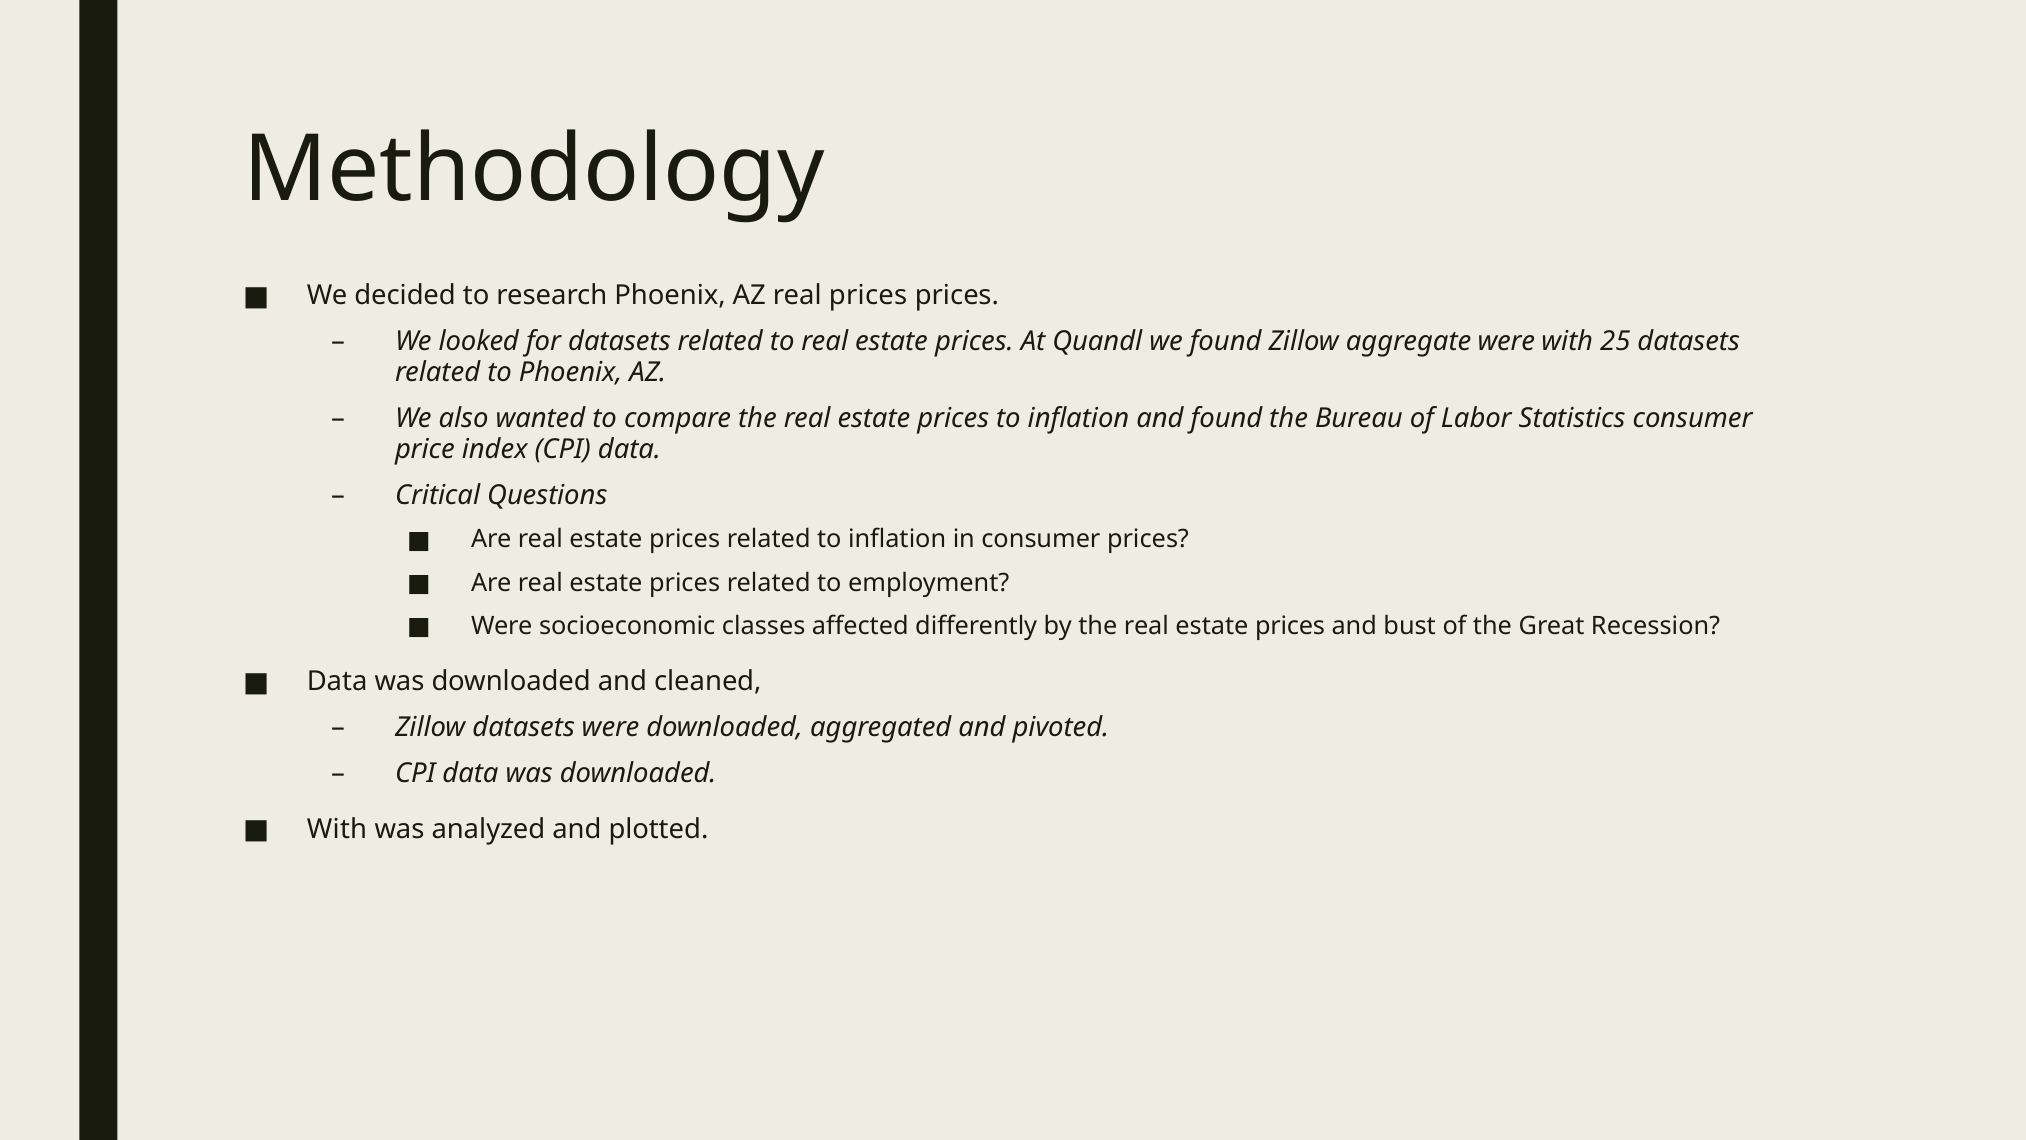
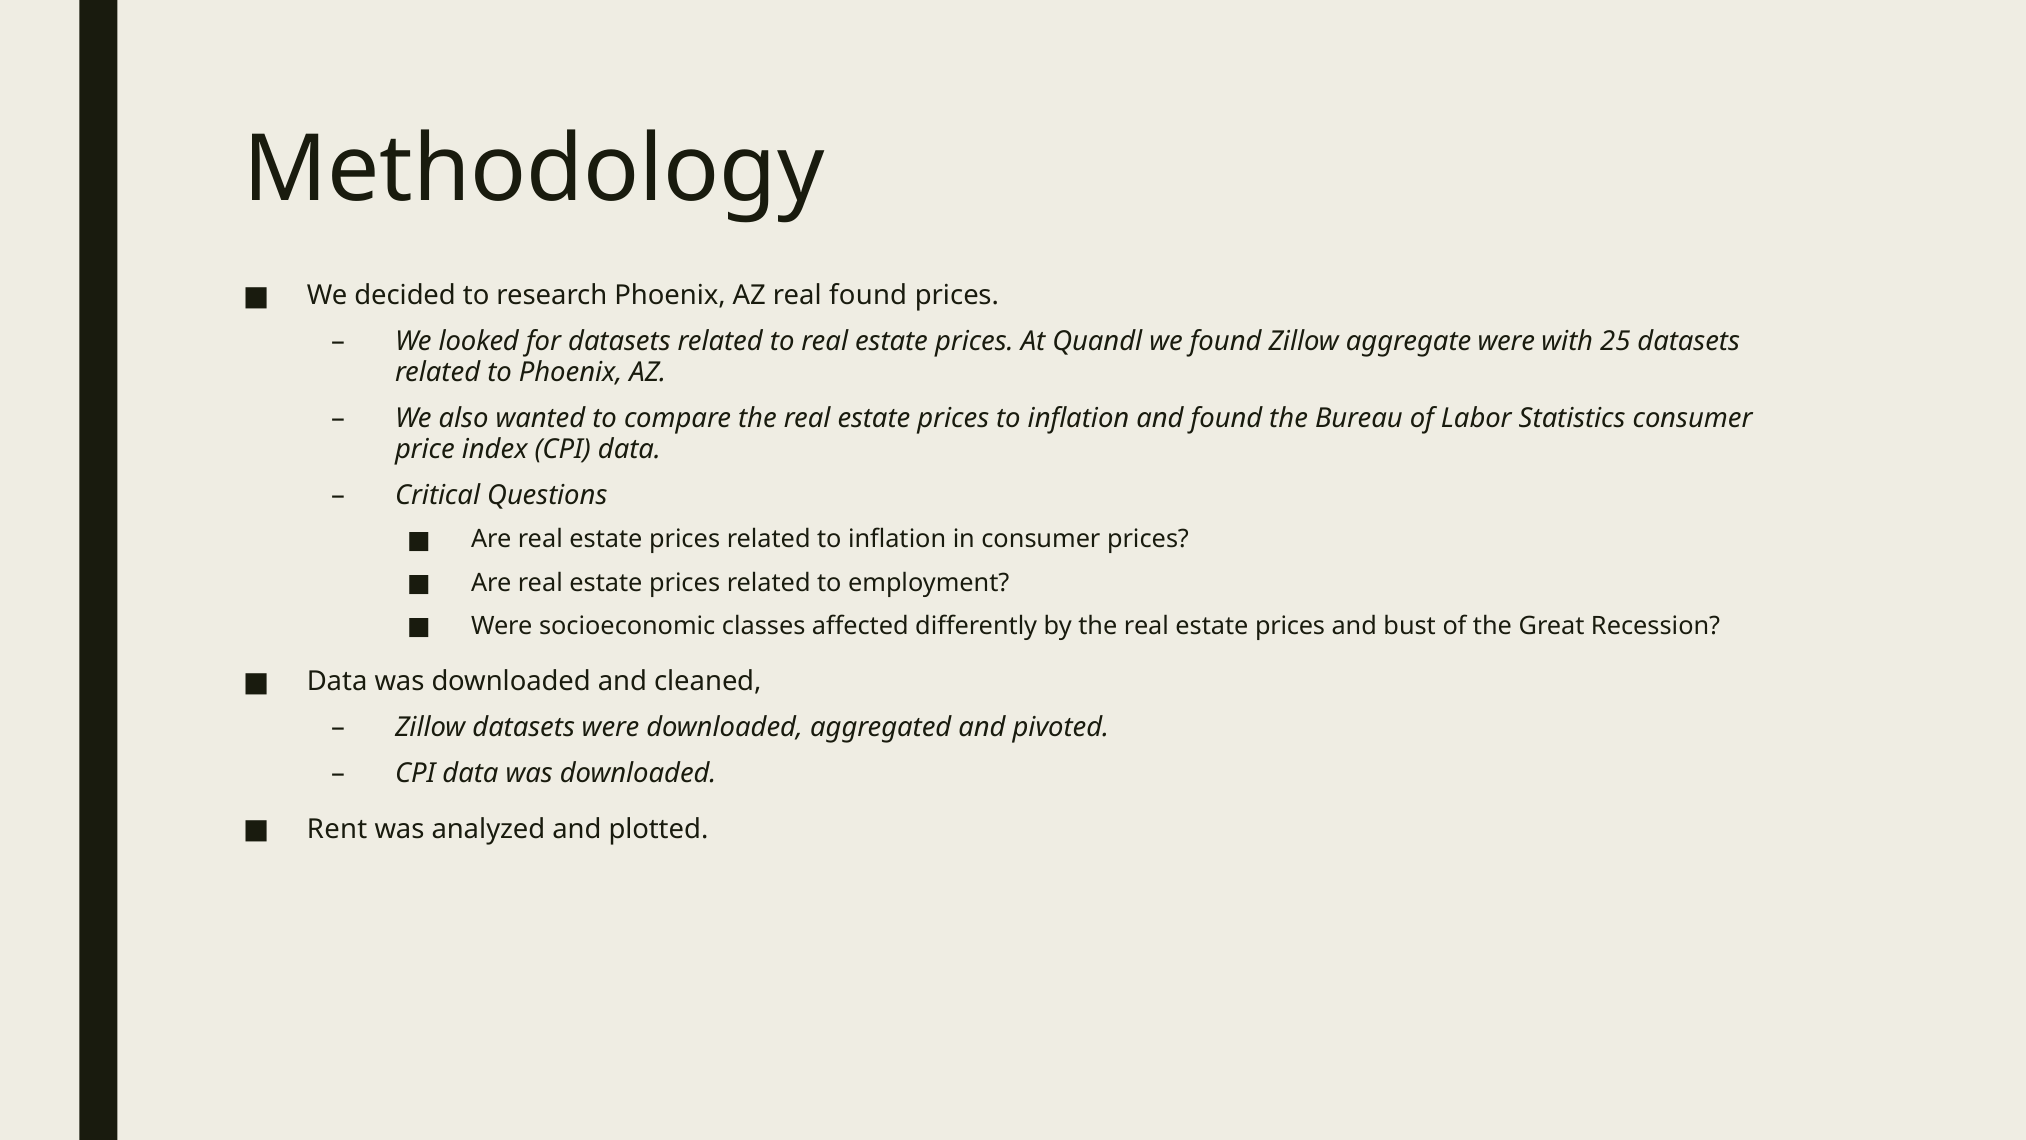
real prices: prices -> found
With at (337, 829): With -> Rent
